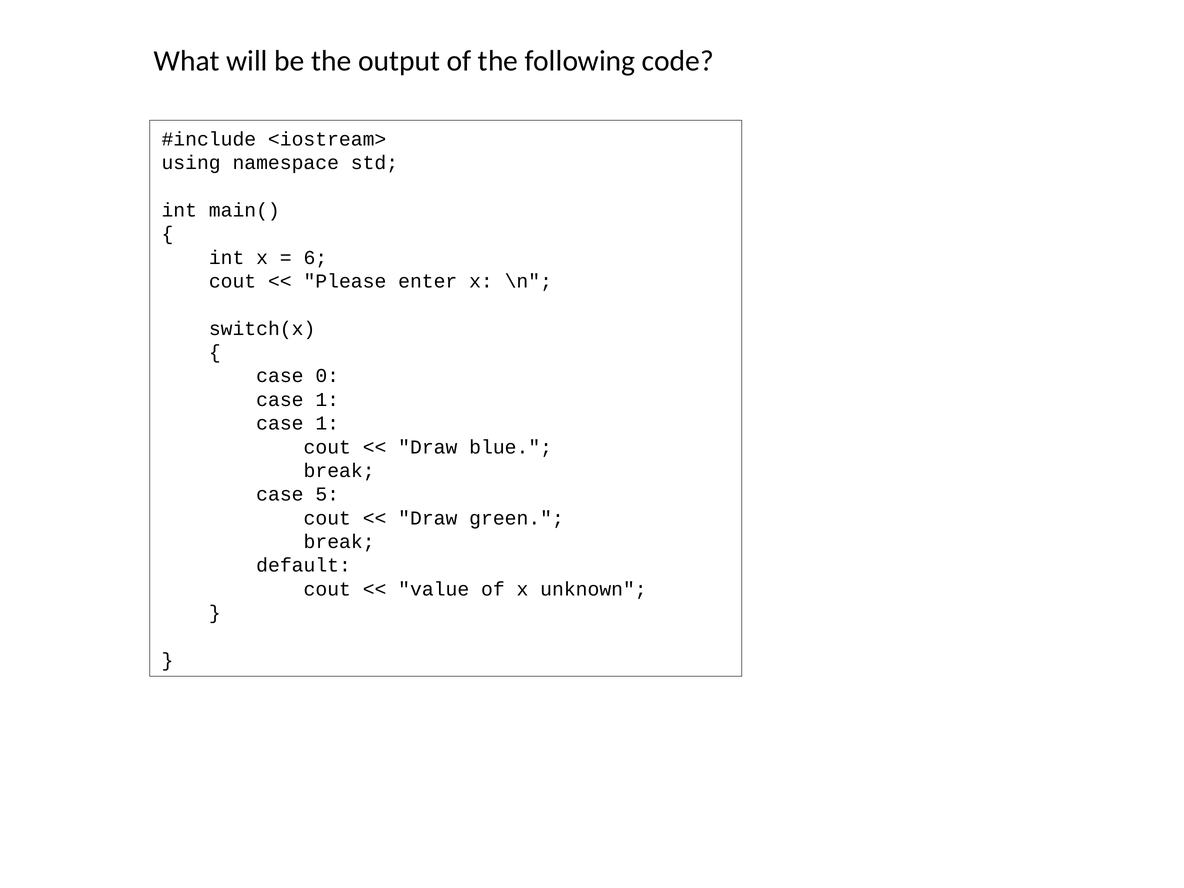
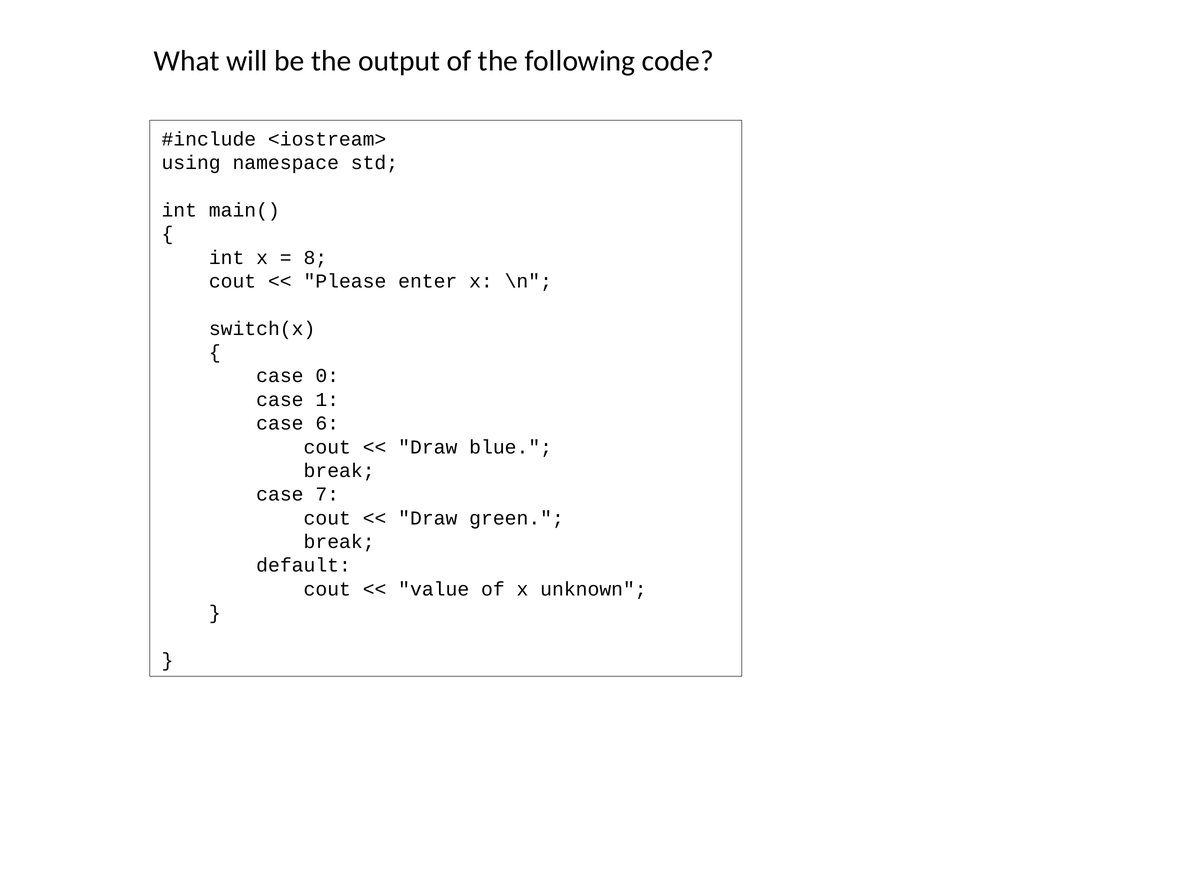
6: 6 -> 8
1 at (327, 423): 1 -> 6
5: 5 -> 7
